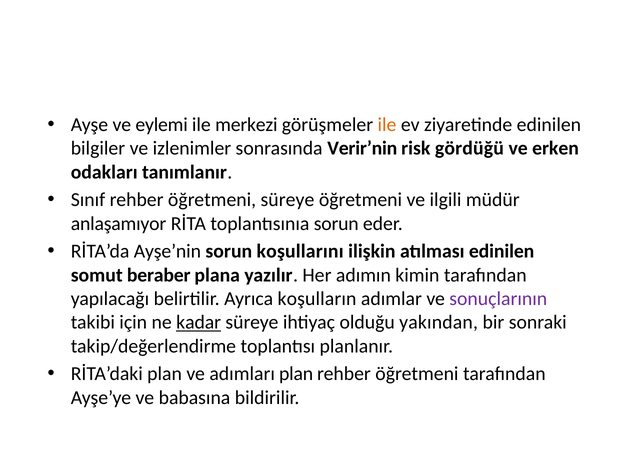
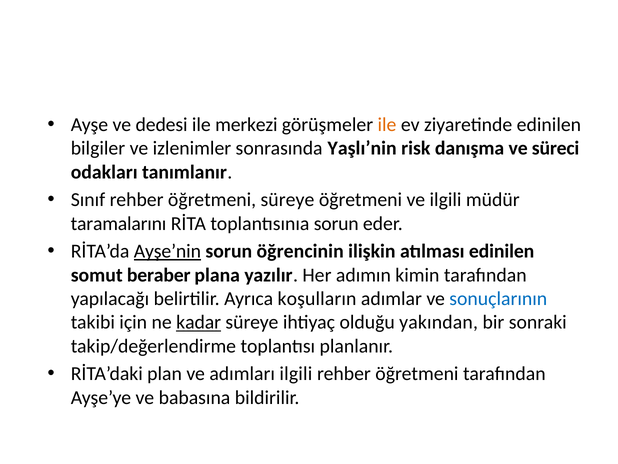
eylemi: eylemi -> dedesi
Verir’nin: Verir’nin -> Yaşlı’nin
gördüğü: gördüğü -> danışma
erken: erken -> süreci
anlaşamıyor: anlaşamıyor -> taramalarını
Ayşe’nin underline: none -> present
koşullarını: koşullarını -> öğrencinin
sonuçlarının colour: purple -> blue
adımları plan: plan -> ilgili
